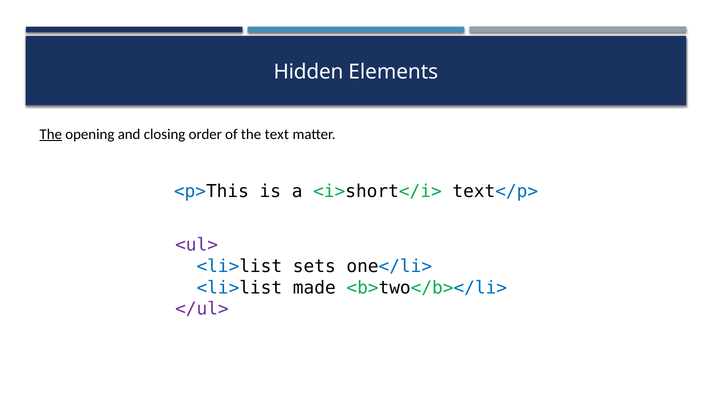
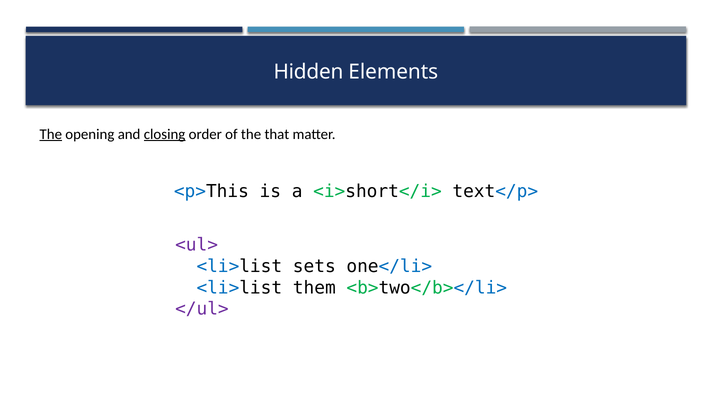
closing underline: none -> present
text: text -> that
made: made -> them
